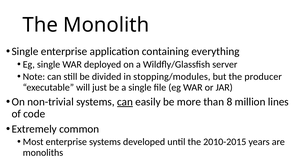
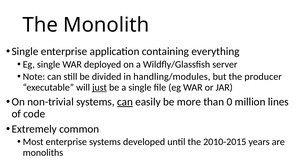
stopping/modules: stopping/modules -> handling/modules
just underline: none -> present
8: 8 -> 0
